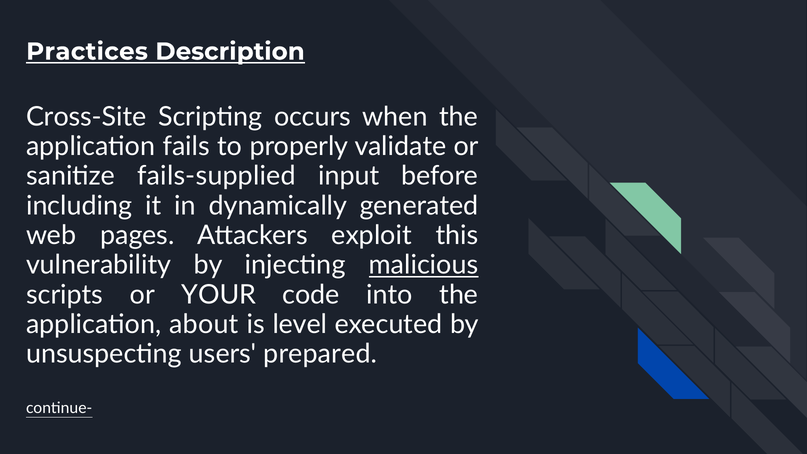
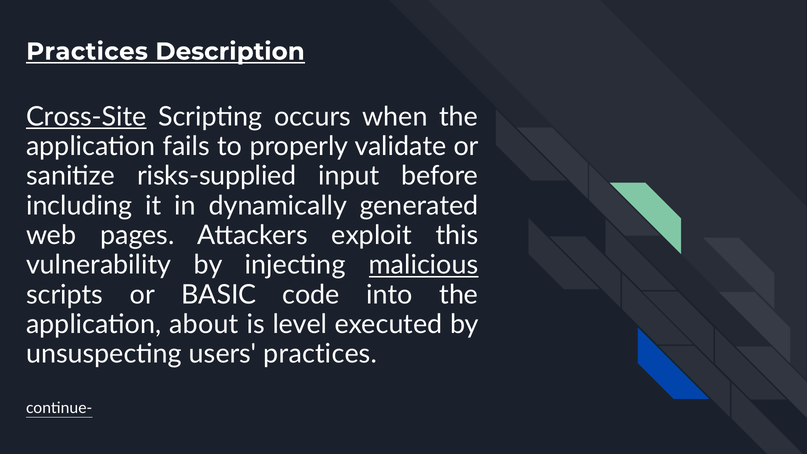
Cross-Site underline: none -> present
fails-supplied: fails-supplied -> risks-supplied
YOUR: YOUR -> BASIC
users prepared: prepared -> practices
